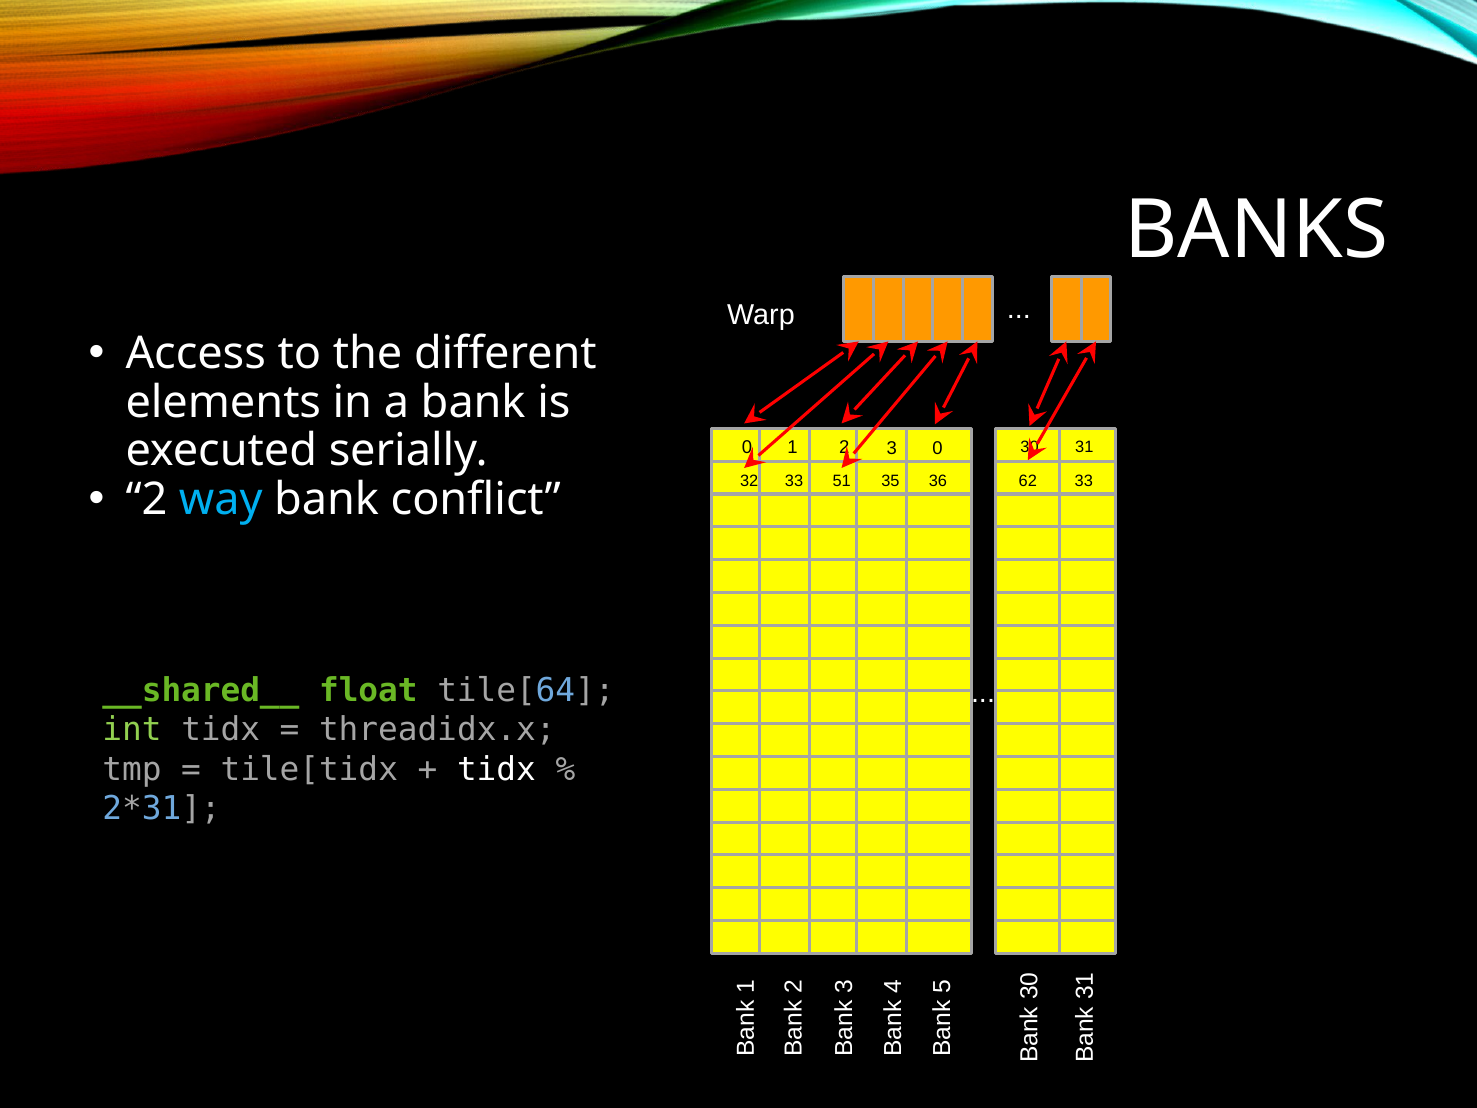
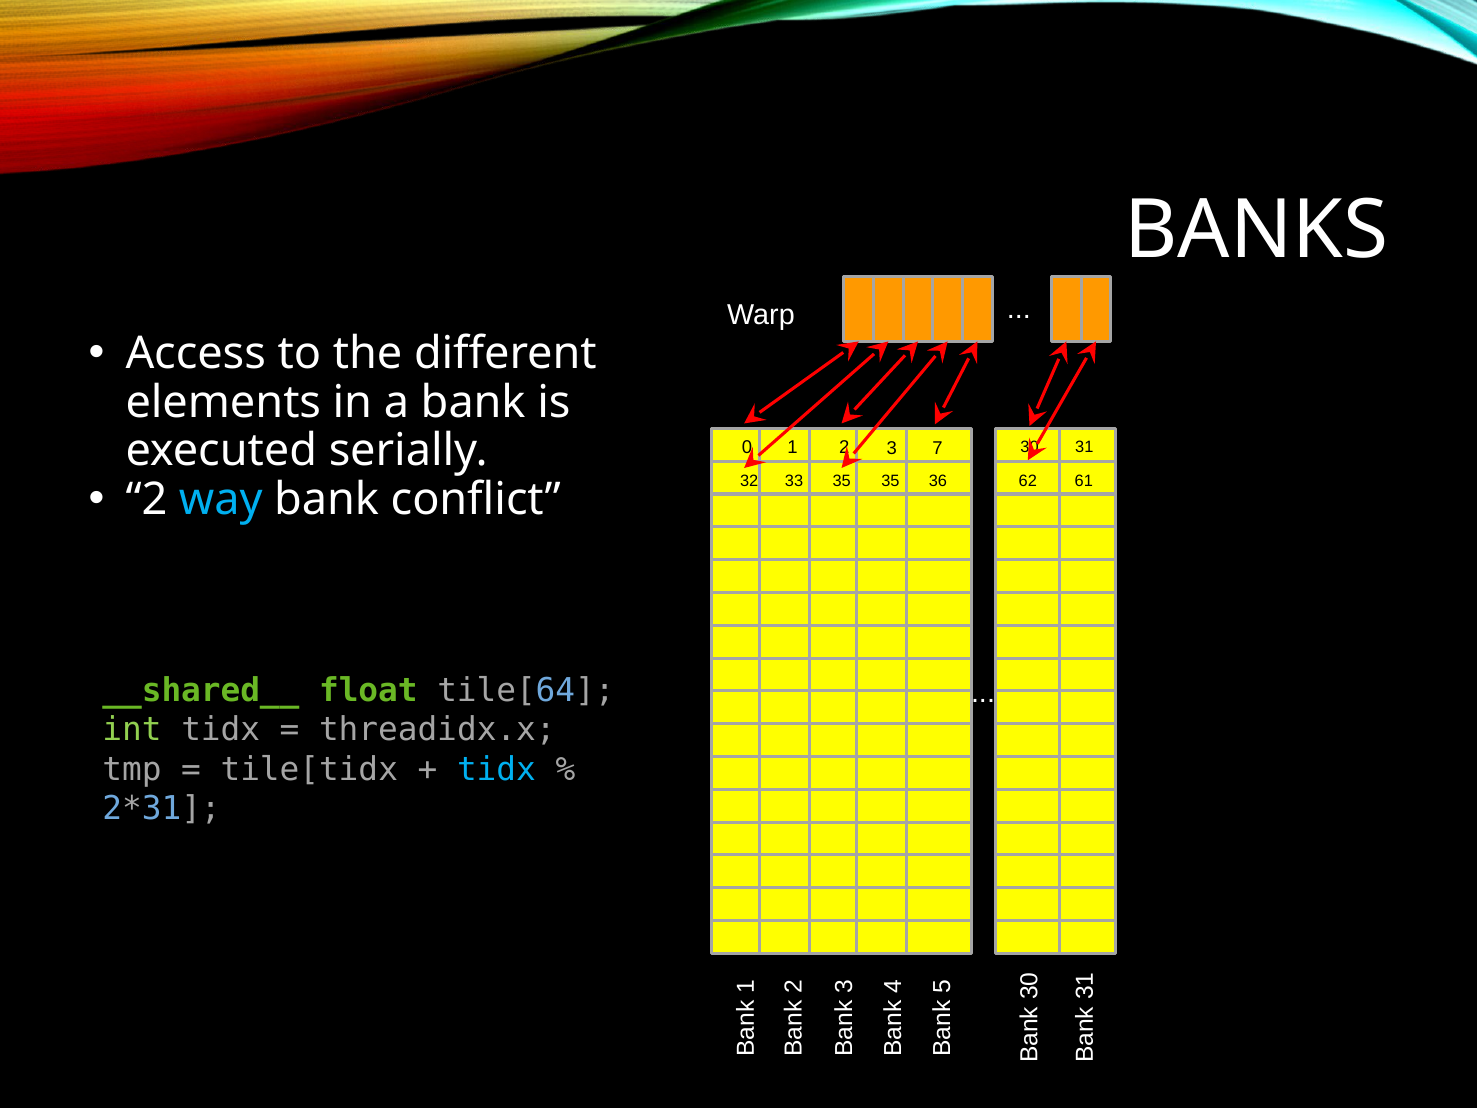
0 at (938, 448): 0 -> 7
33 51: 51 -> 35
62 33: 33 -> 61
tidx at (496, 769) colour: white -> light blue
